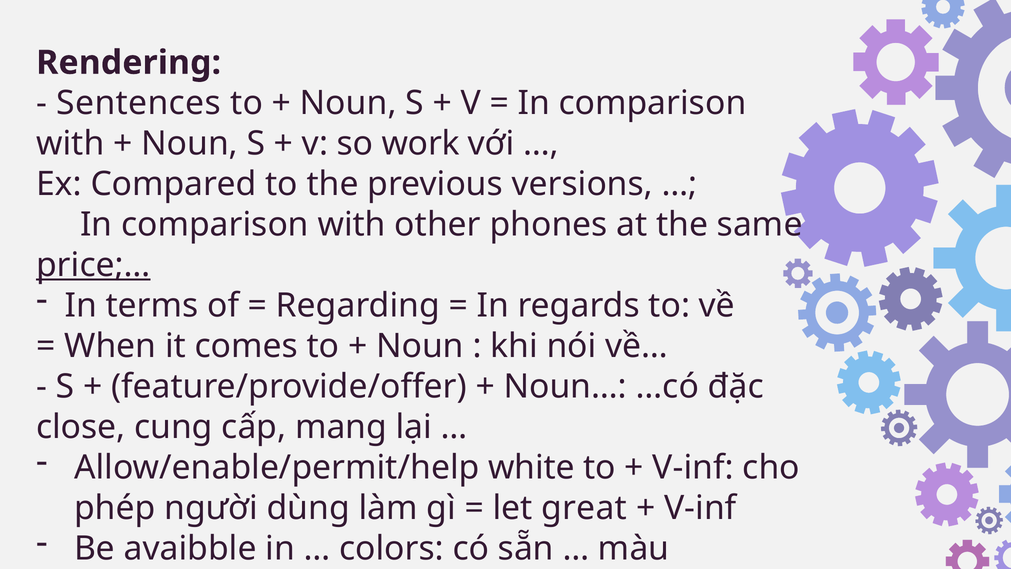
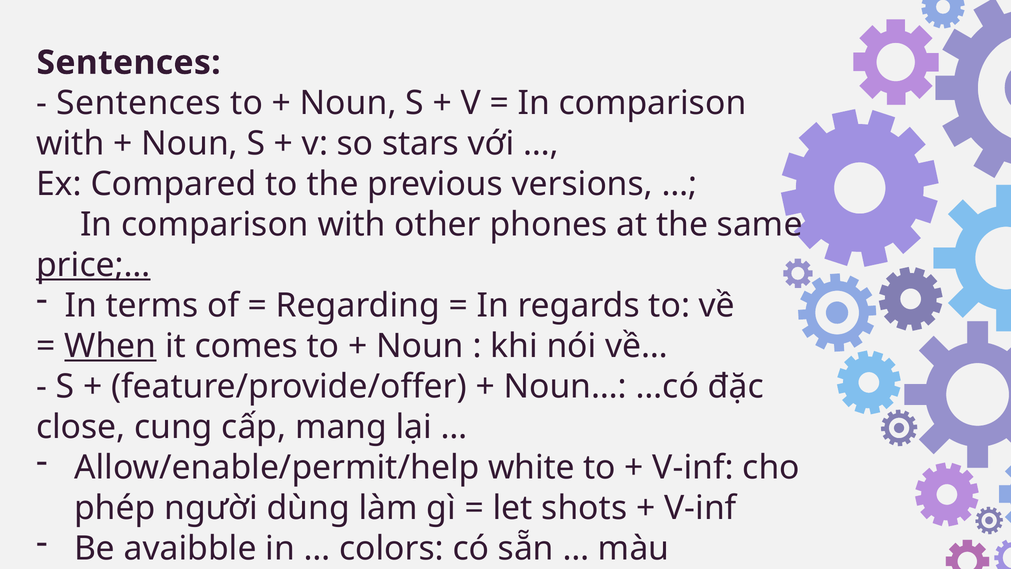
Rendering at (129, 63): Rendering -> Sentences
work: work -> stars
When underline: none -> present
great: great -> shots
